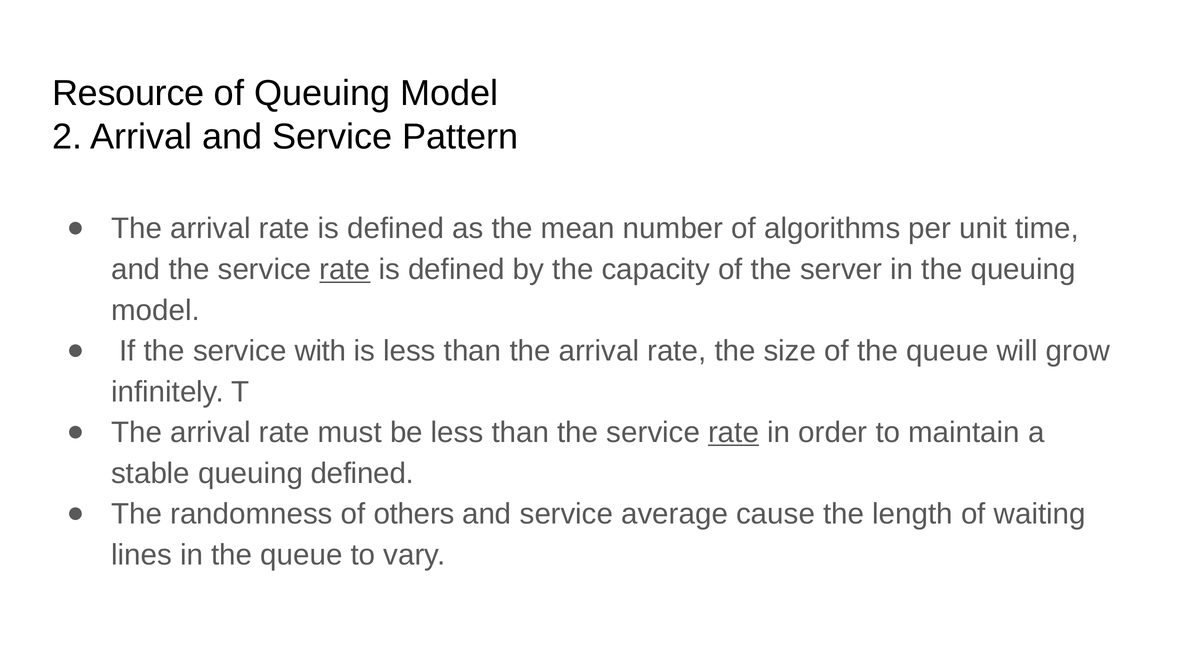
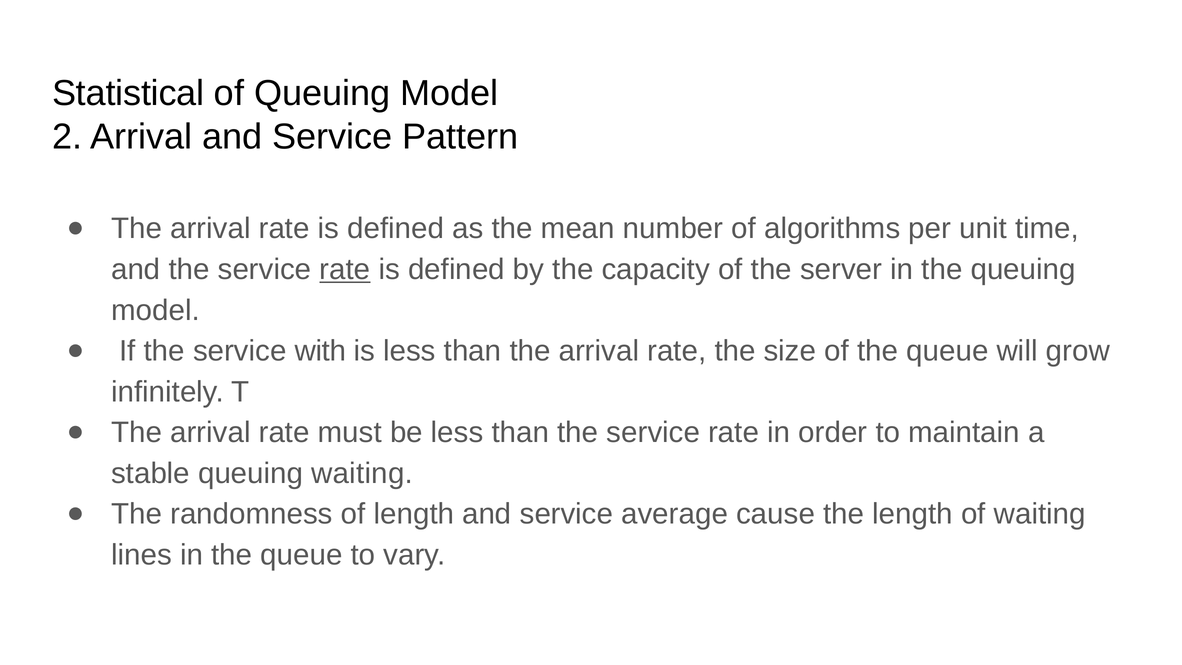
Resource: Resource -> Statistical
rate at (734, 433) underline: present -> none
queuing defined: defined -> waiting
of others: others -> length
